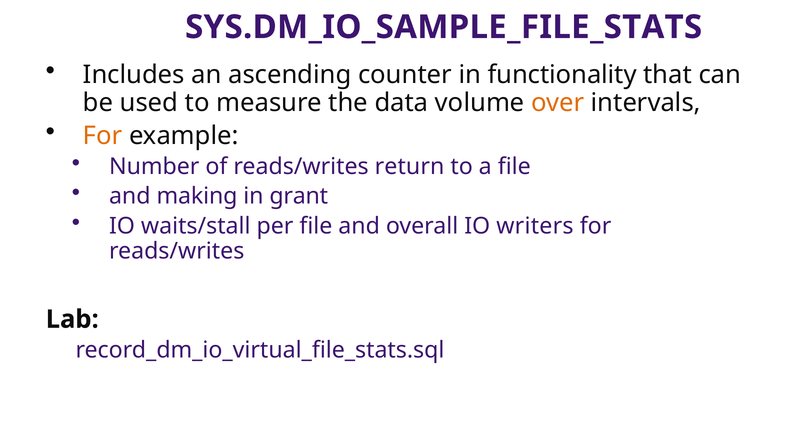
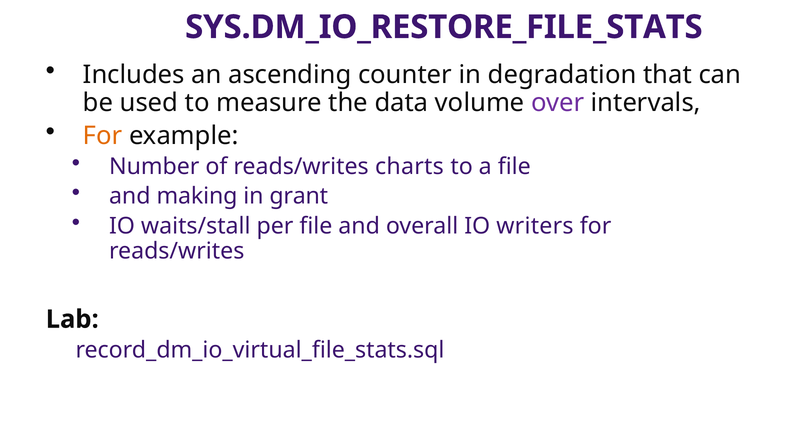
SYS.DM_IO_SAMPLE_FILE_STATS: SYS.DM_IO_SAMPLE_FILE_STATS -> SYS.DM_IO_RESTORE_FILE_STATS
functionality: functionality -> degradation
over colour: orange -> purple
return: return -> charts
